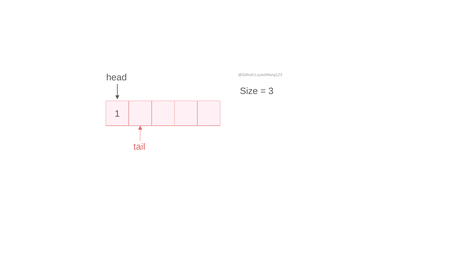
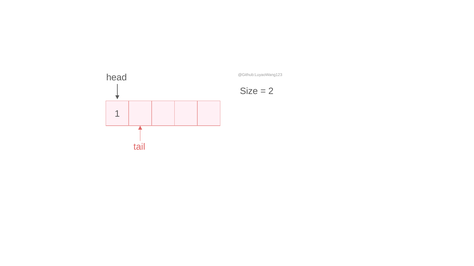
3: 3 -> 2
